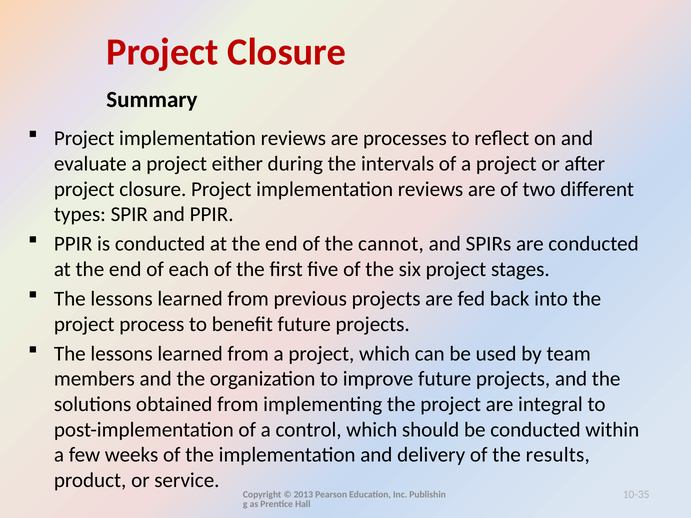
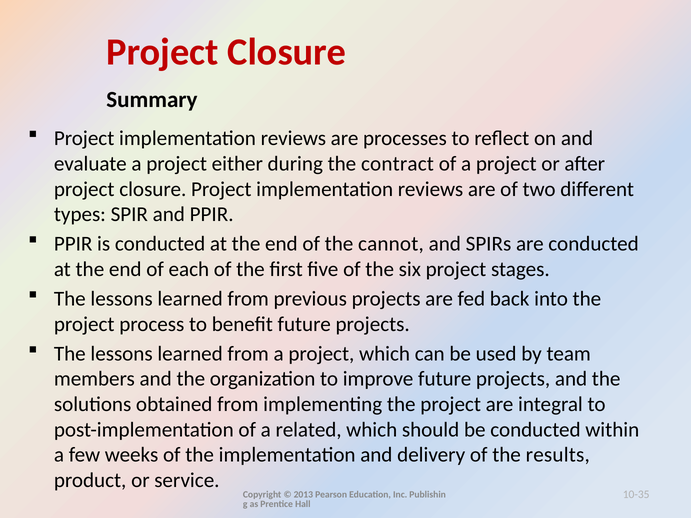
intervals: intervals -> contract
control: control -> related
